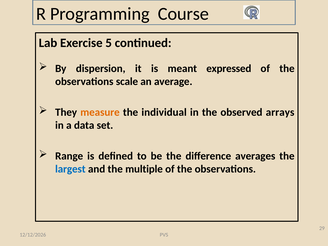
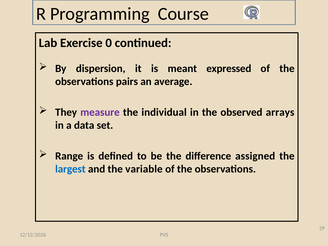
5: 5 -> 0
scale: scale -> pairs
measure colour: orange -> purple
averages: averages -> assigned
multiple: multiple -> variable
